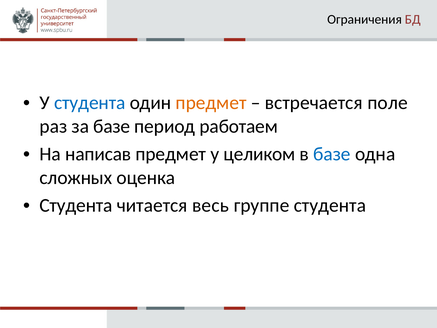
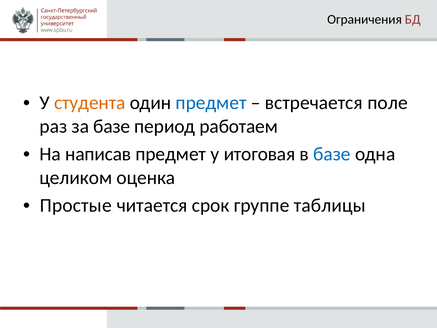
студента at (90, 103) colour: blue -> orange
предмет at (211, 103) colour: orange -> blue
целиком: целиком -> итоговая
сложных: сложных -> целиком
Студента at (76, 205): Студента -> Простые
весь: весь -> срок
группе студента: студента -> таблицы
